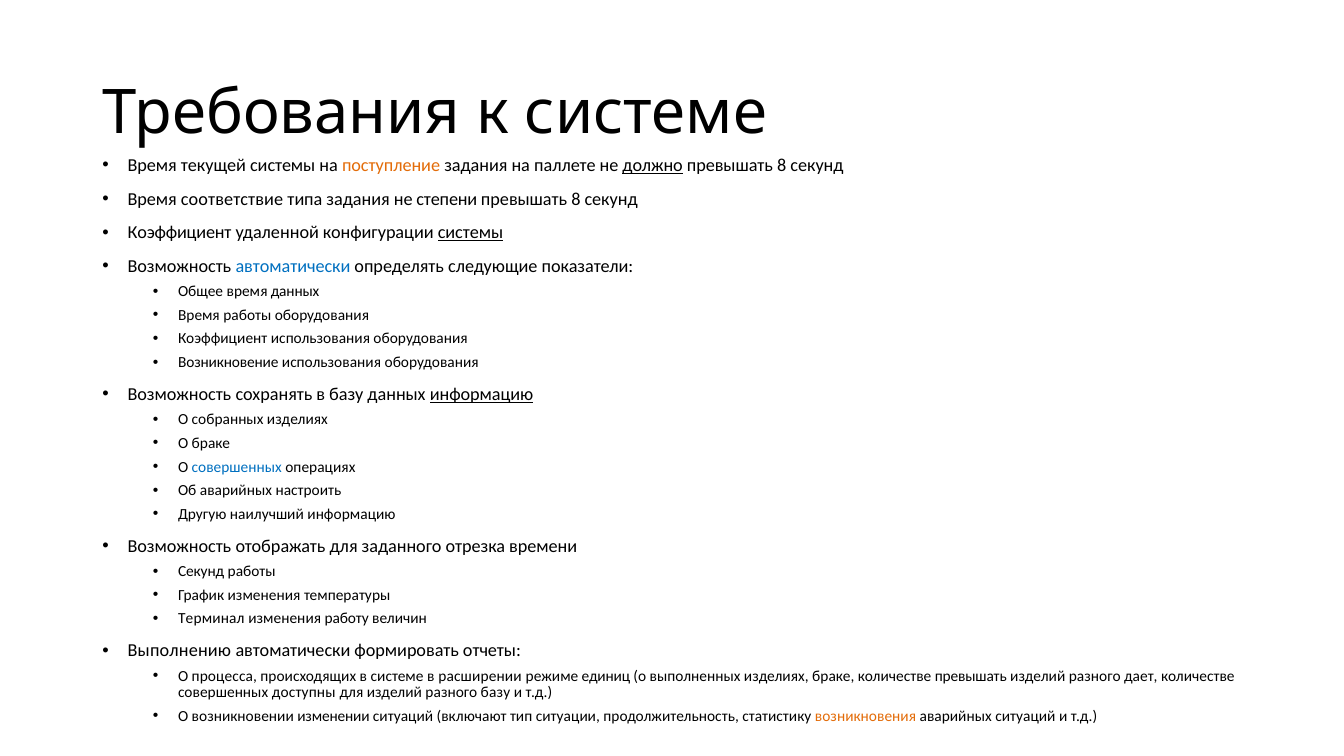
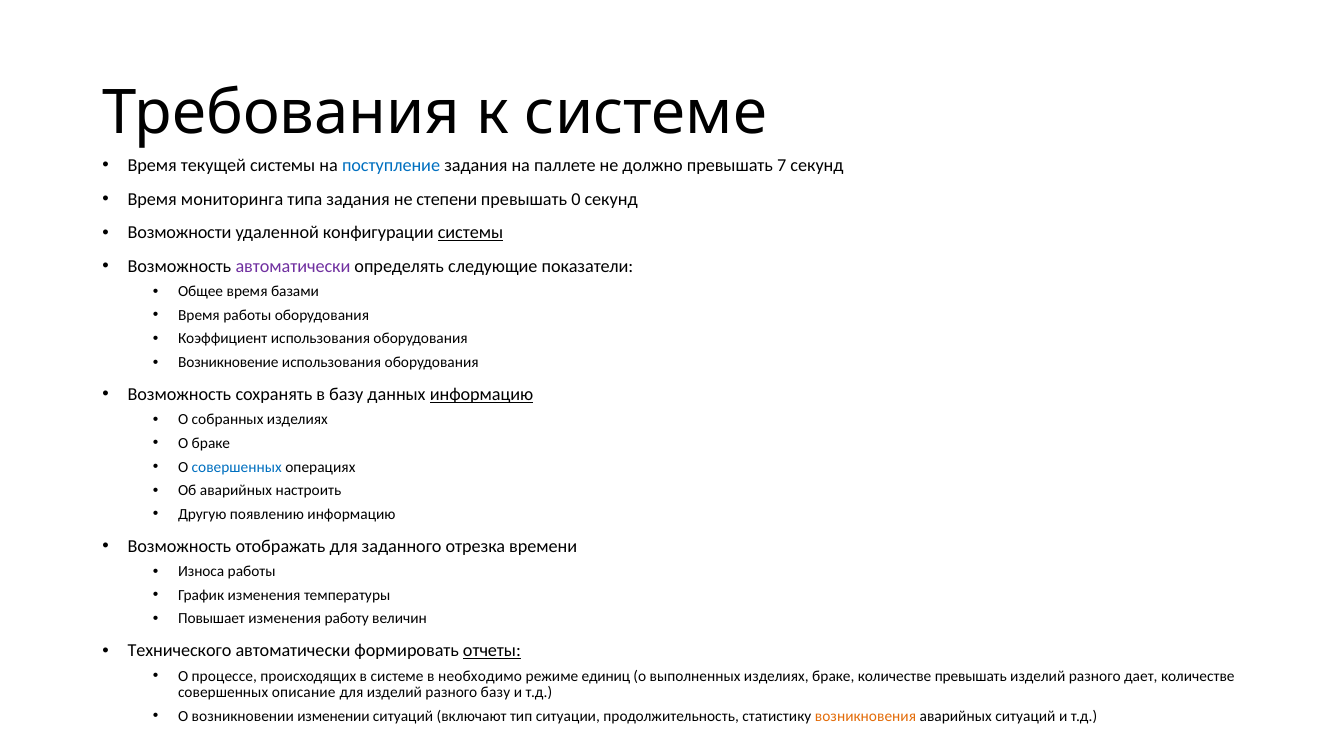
поступление colour: orange -> blue
должно underline: present -> none
8 at (782, 165): 8 -> 7
соответствие: соответствие -> мониторинга
8 at (576, 199): 8 -> 0
Коэффициент at (180, 233): Коэффициент -> Возможности
автоматически at (293, 266) colour: blue -> purple
время данных: данных -> базами
наилучший: наилучший -> появлению
Секунд at (201, 571): Секунд -> Износа
Терминал: Терминал -> Повышает
Выполнению: Выполнению -> Технического
отчеты underline: none -> present
процесса: процесса -> процессе
расширении: расширении -> необходимо
доступны: доступны -> описание
